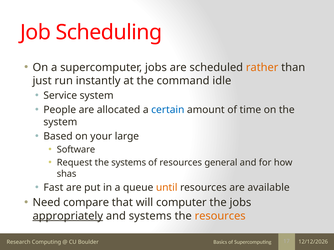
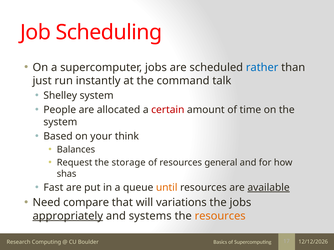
rather colour: orange -> blue
idle: idle -> talk
Service: Service -> Shelley
certain colour: blue -> red
large: large -> think
Software: Software -> Balances
the systems: systems -> storage
available underline: none -> present
computer: computer -> variations
